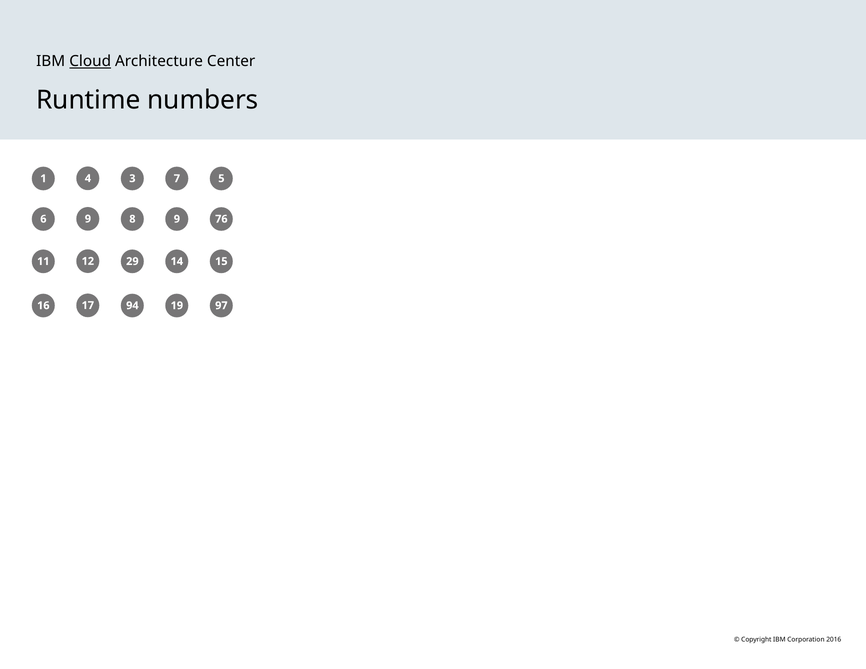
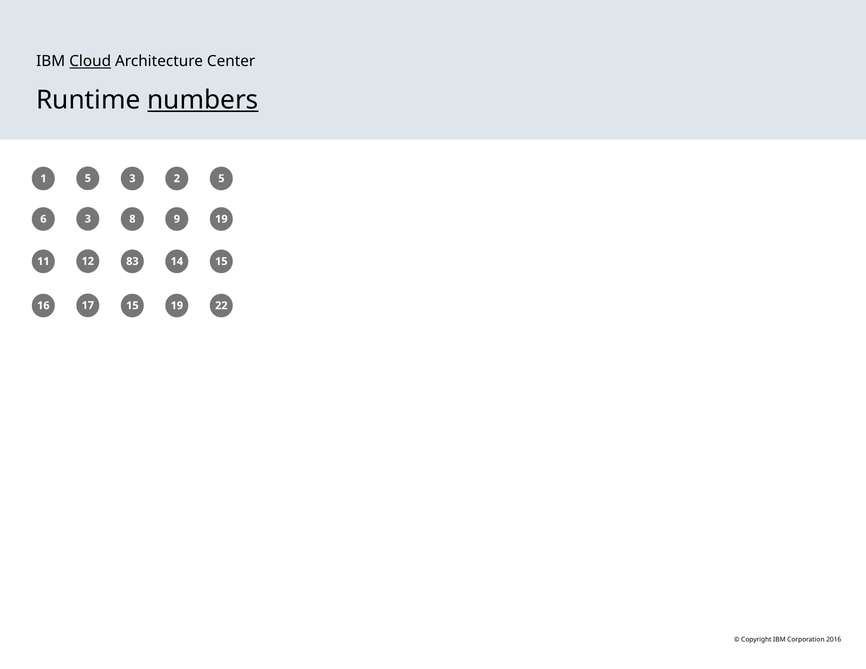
numbers underline: none -> present
1 4: 4 -> 5
7: 7 -> 2
6 9: 9 -> 3
9 76: 76 -> 19
29: 29 -> 83
17 94: 94 -> 15
97: 97 -> 22
